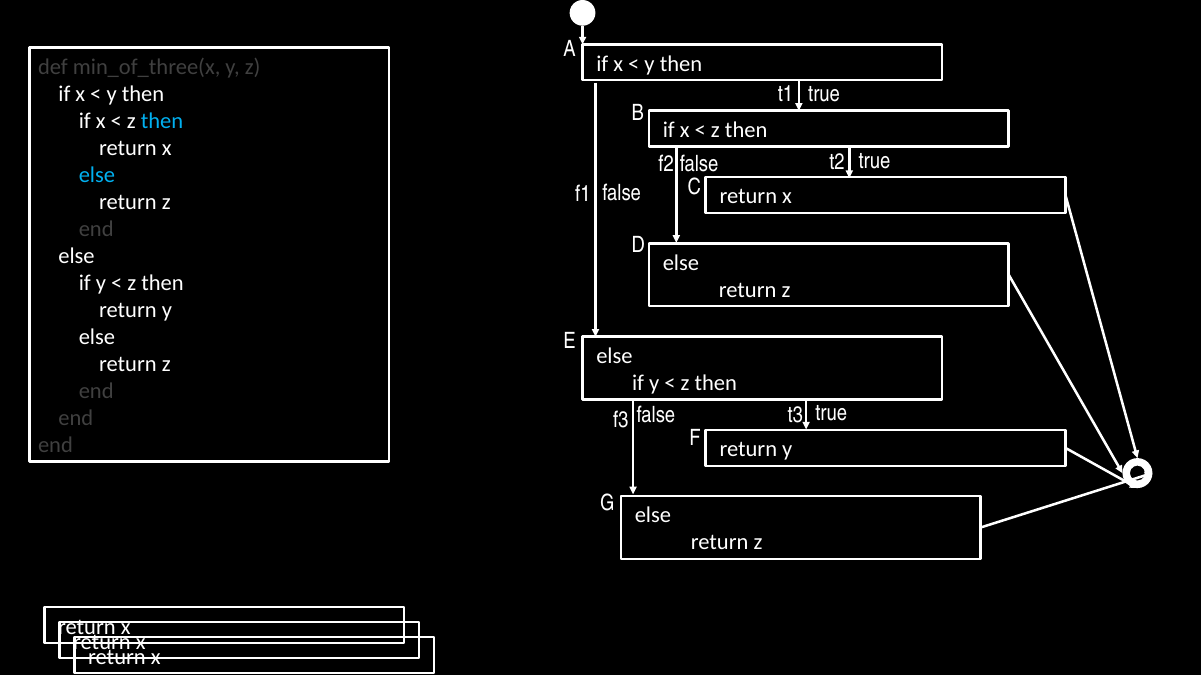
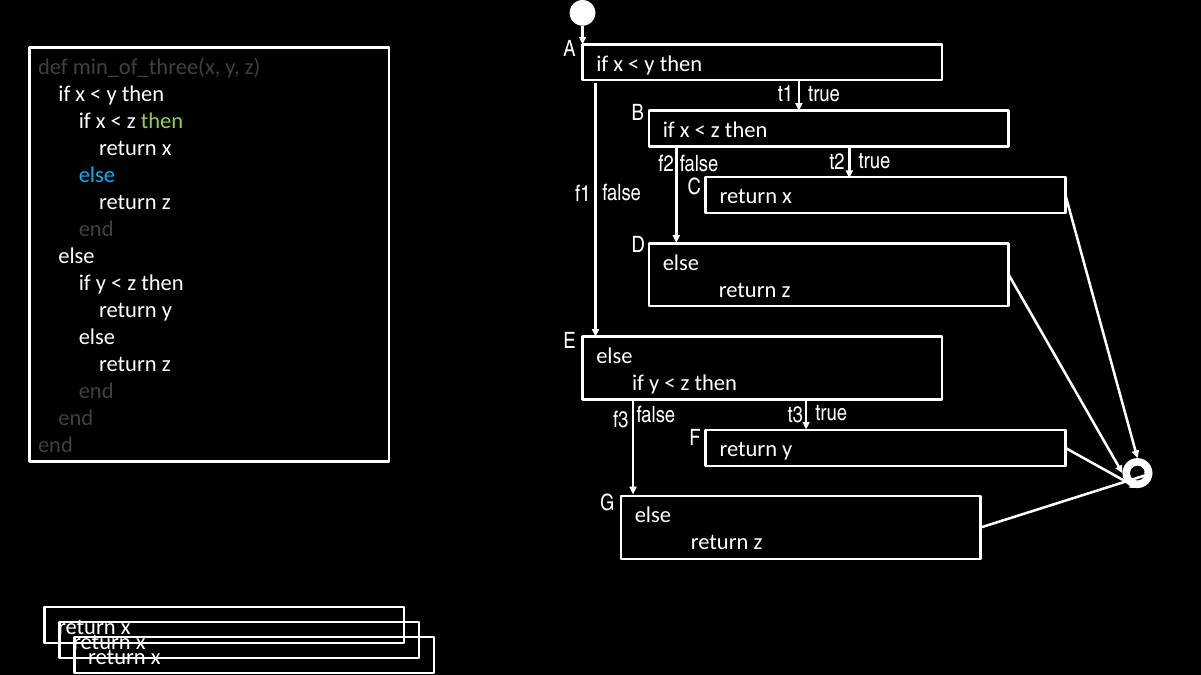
then at (162, 121) colour: light blue -> light green
